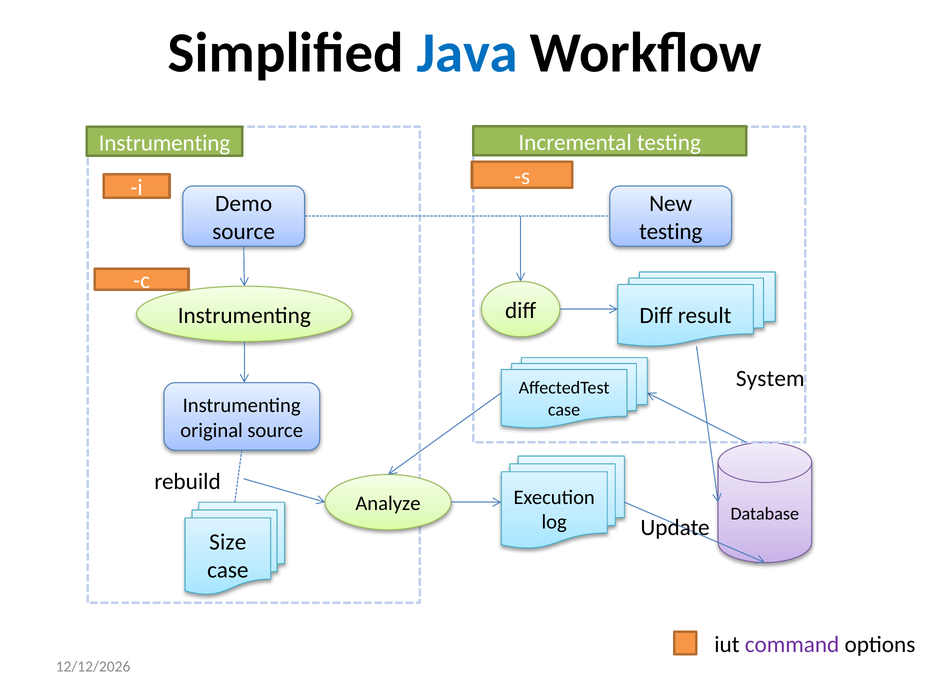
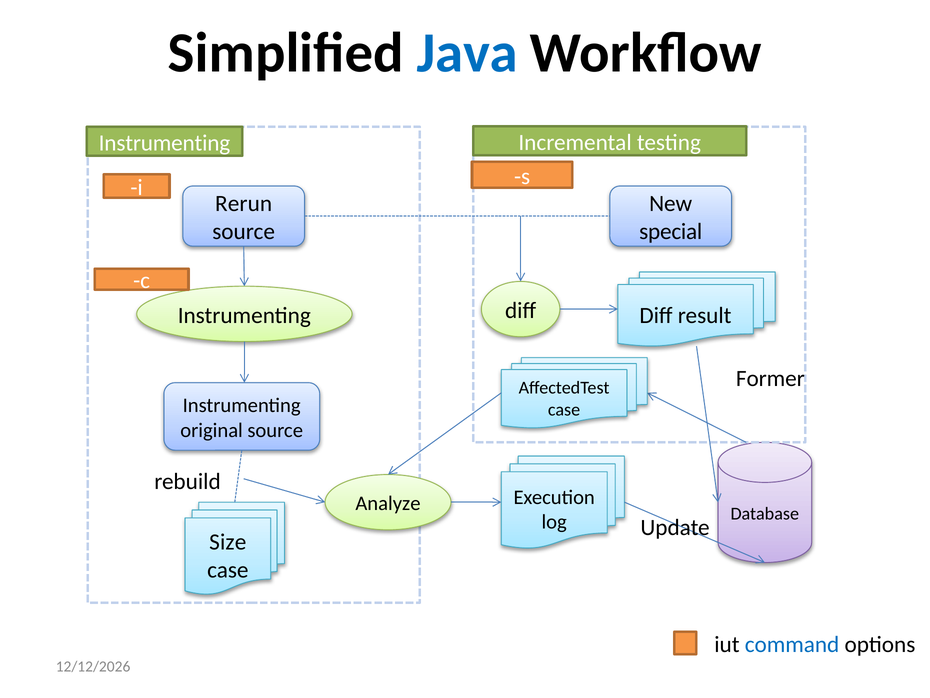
Demo: Demo -> Rerun
testing at (671, 232): testing -> special
System: System -> Former
command colour: purple -> blue
